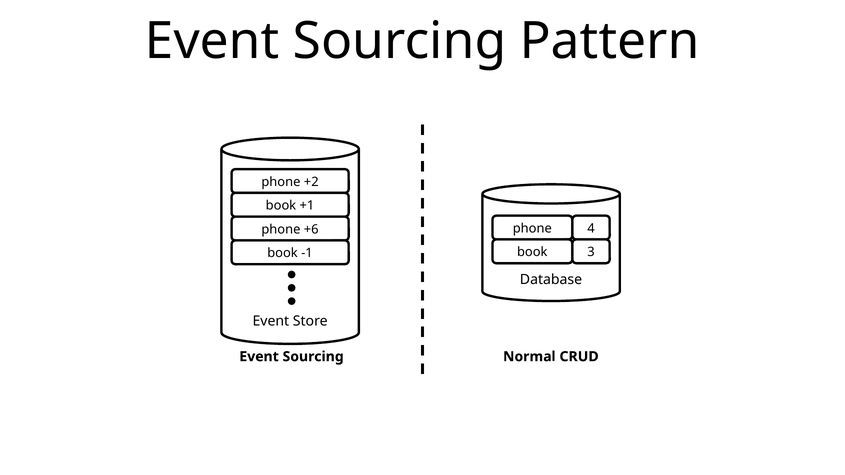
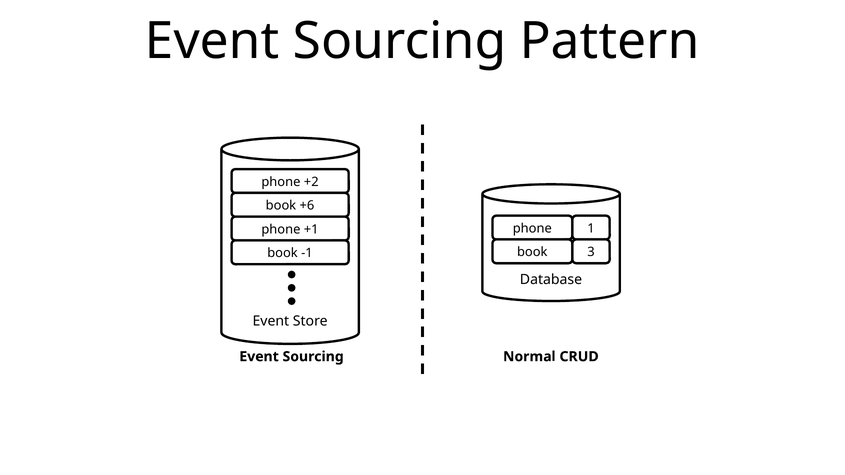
+1: +1 -> +6
4: 4 -> 1
+6: +6 -> +1
